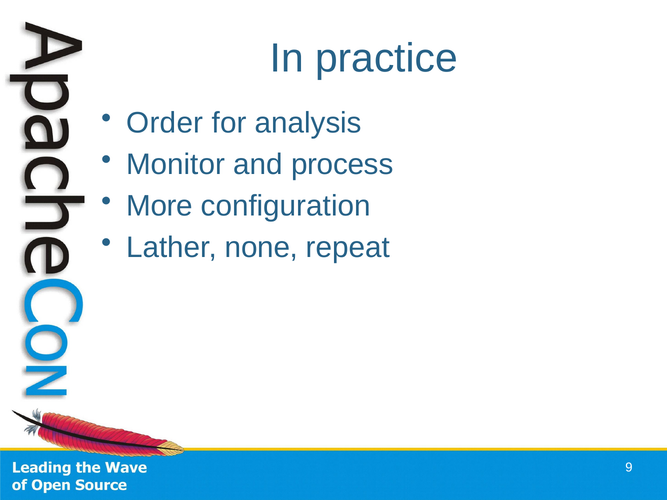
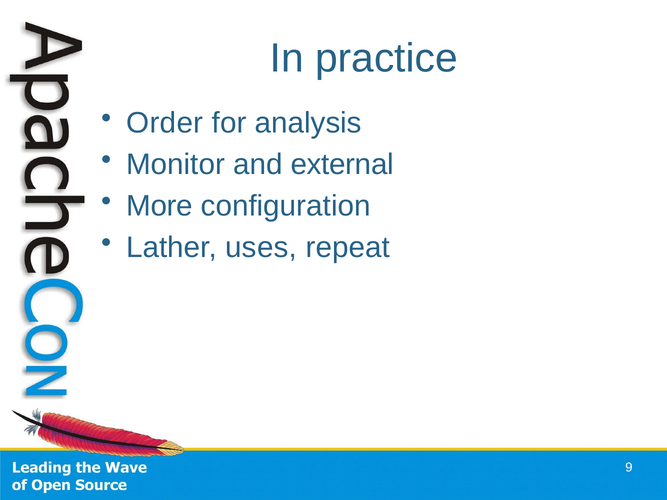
process: process -> external
none: none -> uses
